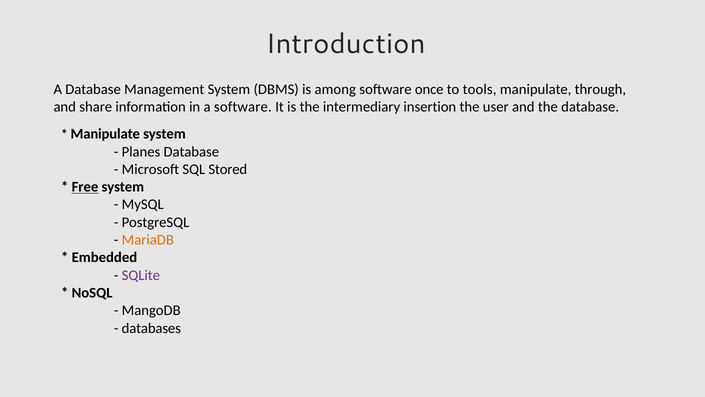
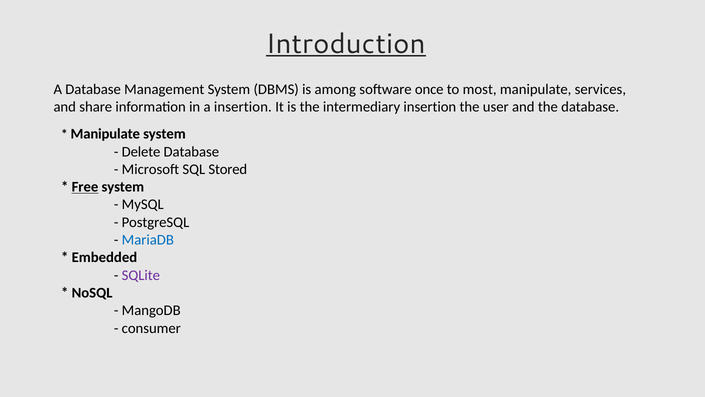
Introduction underline: none -> present
tools: tools -> most
through: through -> services
a software: software -> insertion
Planes: Planes -> Delete
MariaDB colour: orange -> blue
databases: databases -> consumer
